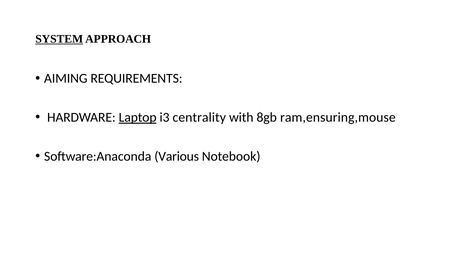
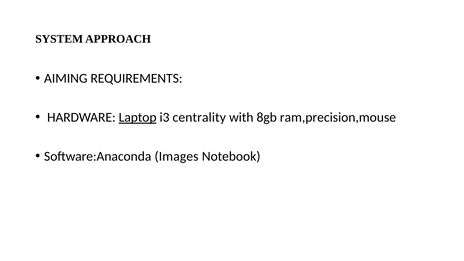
SYSTEM underline: present -> none
ram,ensuring,mouse: ram,ensuring,mouse -> ram,precision,mouse
Various: Various -> Images
